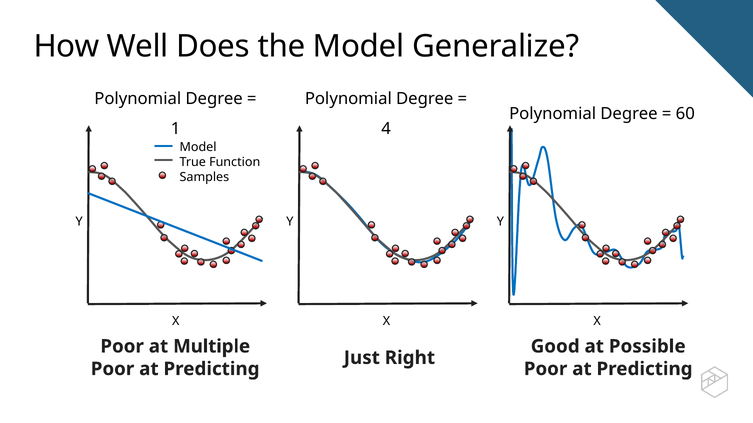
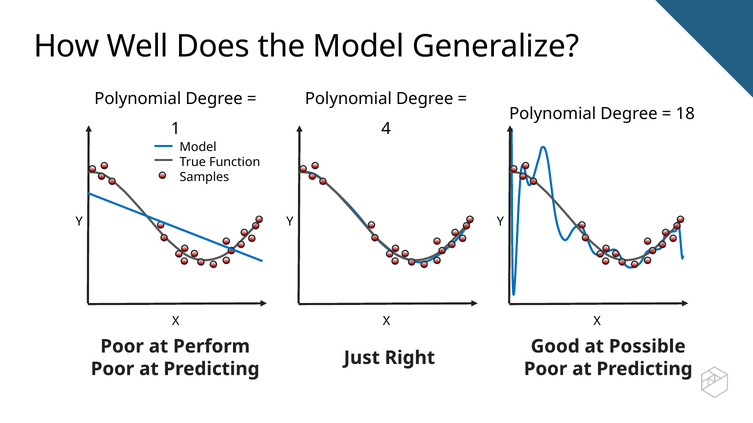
60: 60 -> 18
Multiple: Multiple -> Perform
